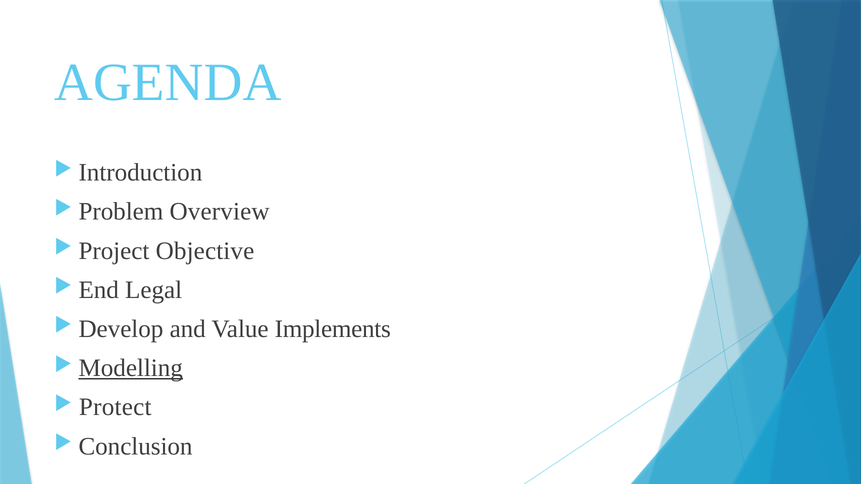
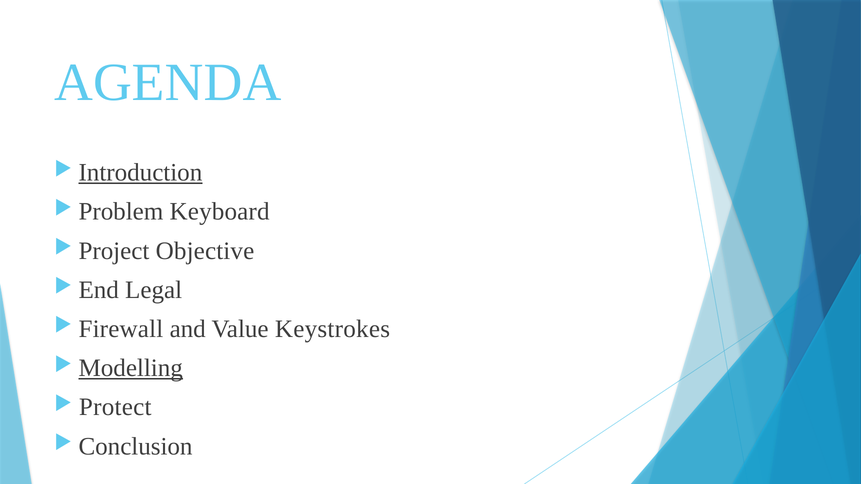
Introduction underline: none -> present
Overview: Overview -> Keyboard
Develop: Develop -> Firewall
Implements: Implements -> Keystrokes
